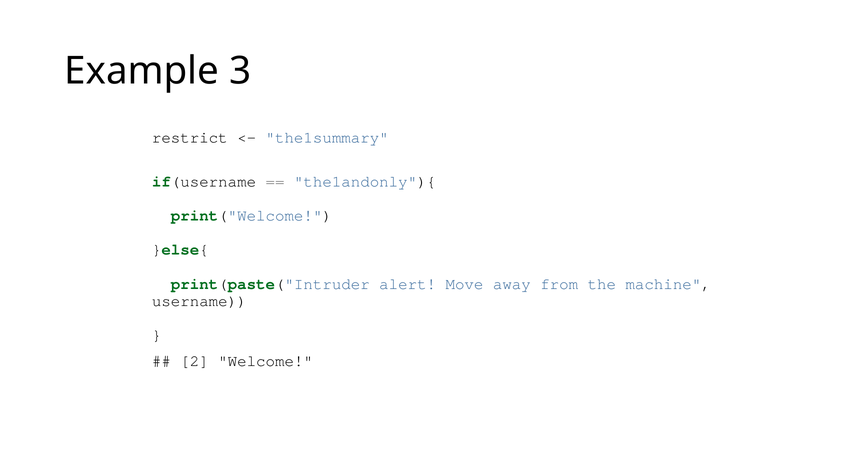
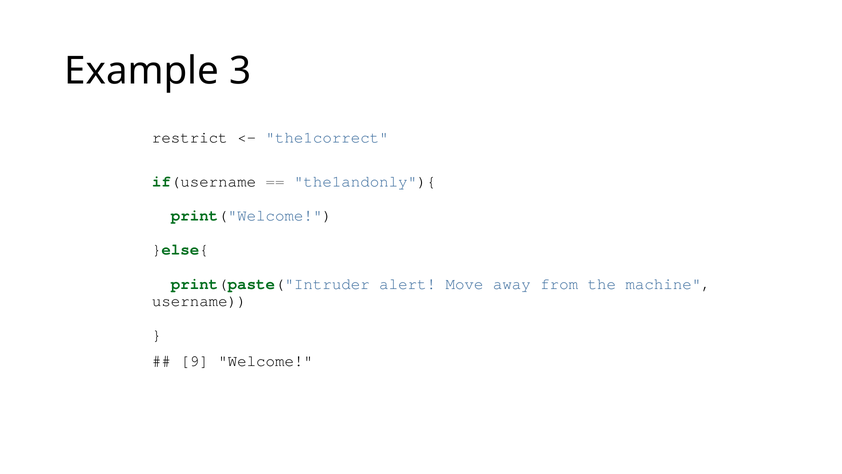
the1summary: the1summary -> the1correct
2: 2 -> 9
